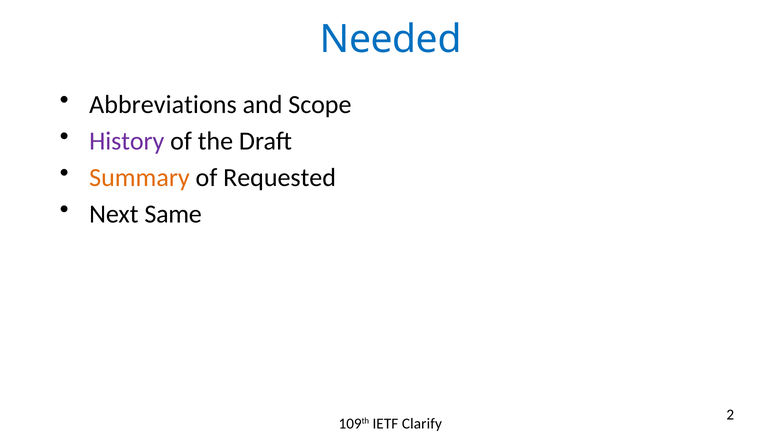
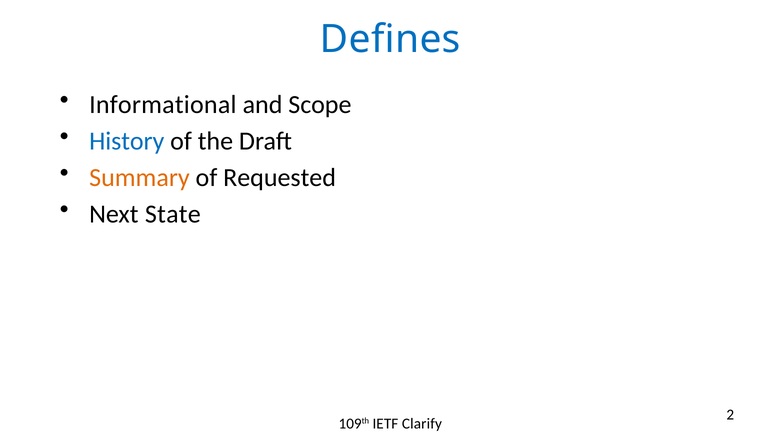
Needed: Needed -> Defines
Abbreviations: Abbreviations -> Informational
History colour: purple -> blue
Same: Same -> State
